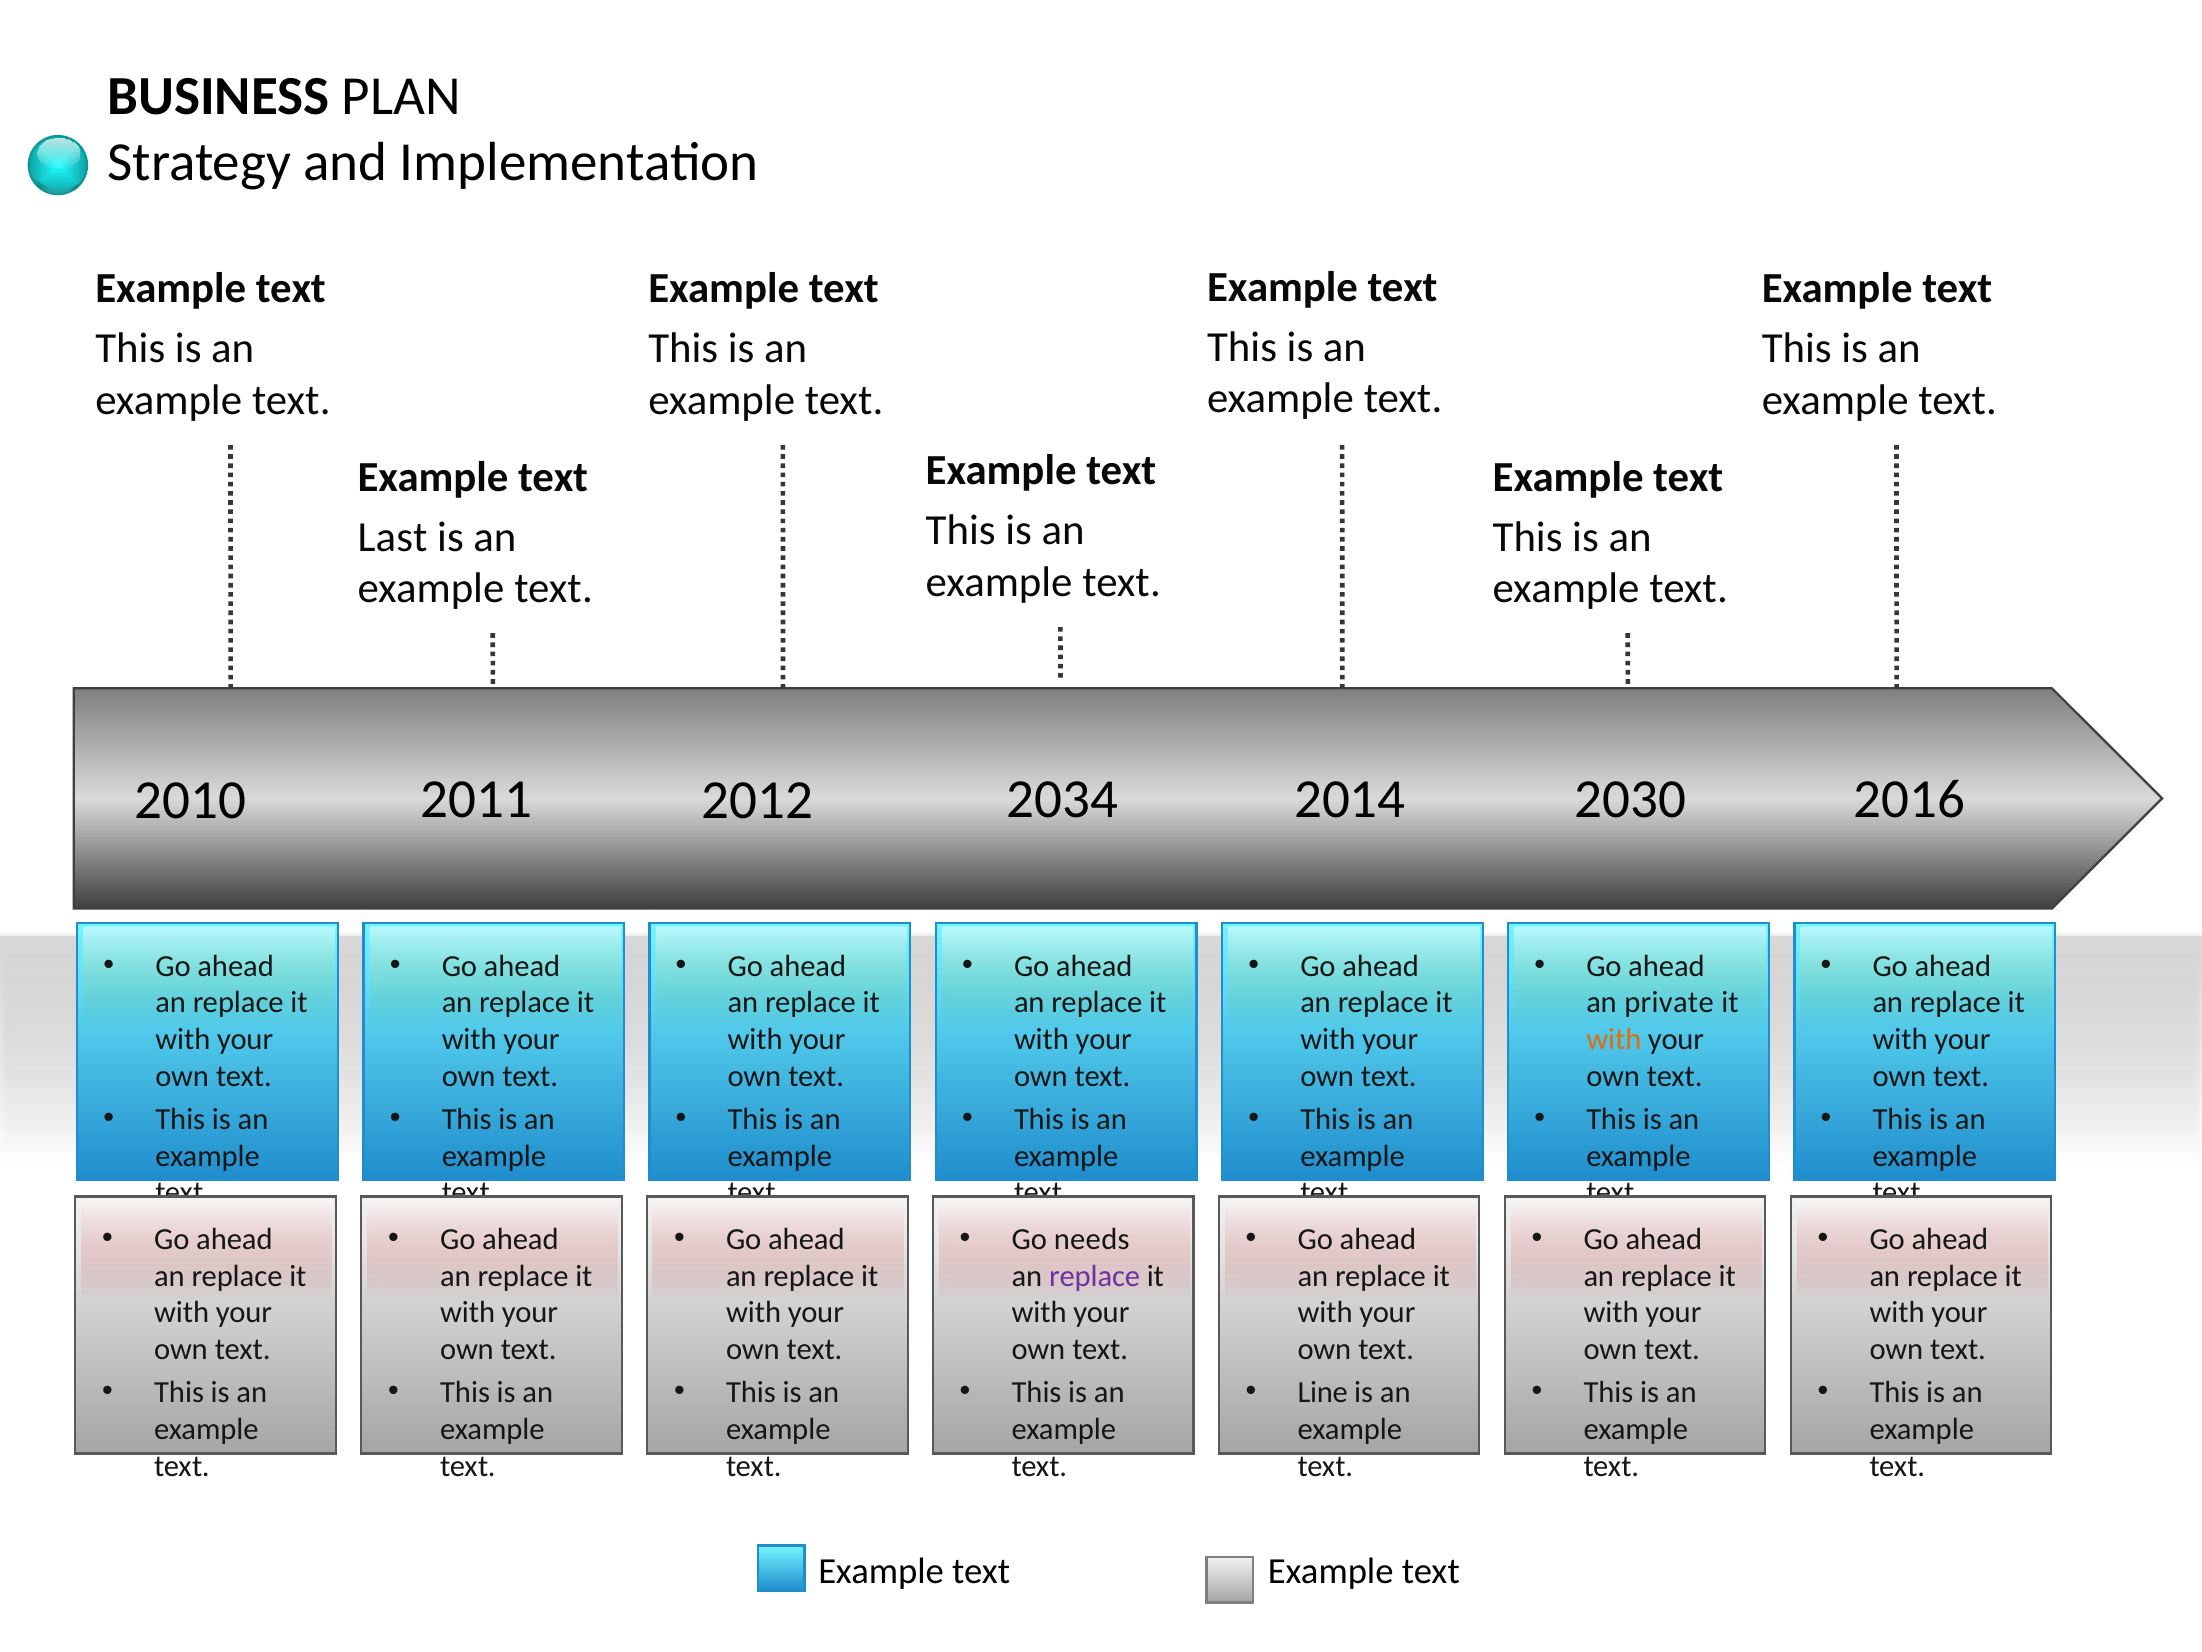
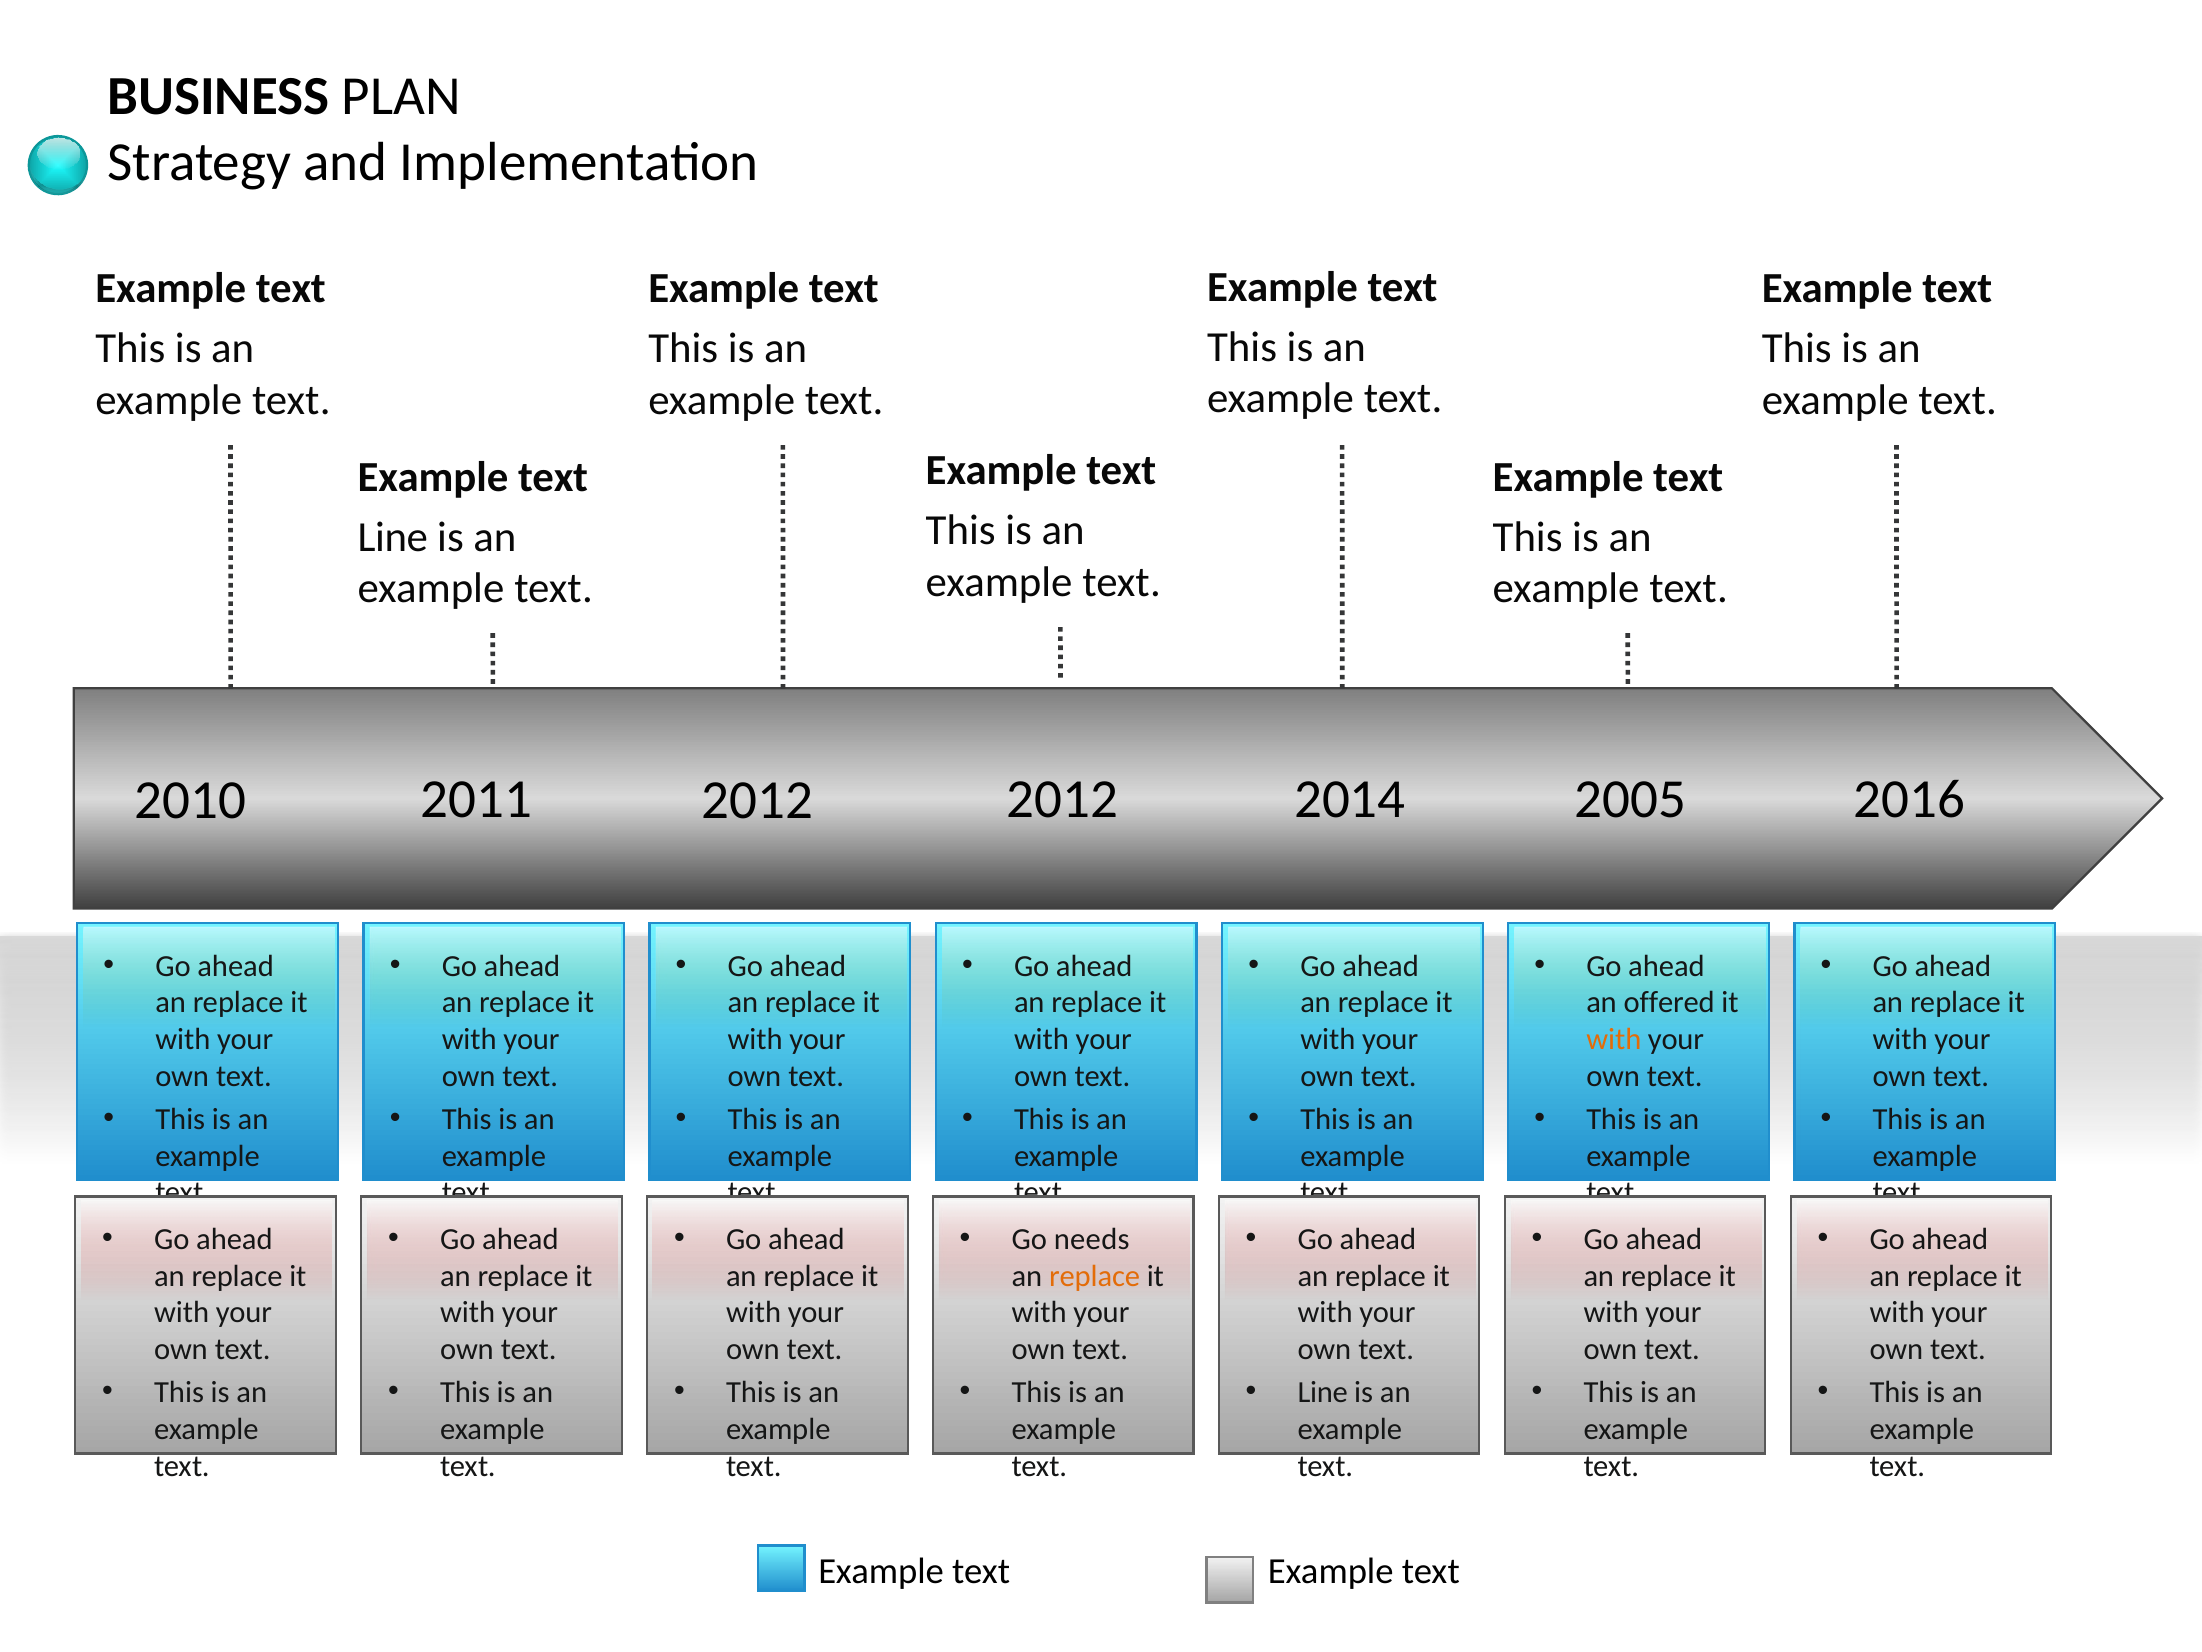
Last at (393, 537): Last -> Line
2012 2034: 2034 -> 2012
2030: 2030 -> 2005
private: private -> offered
replace at (1095, 1276) colour: purple -> orange
